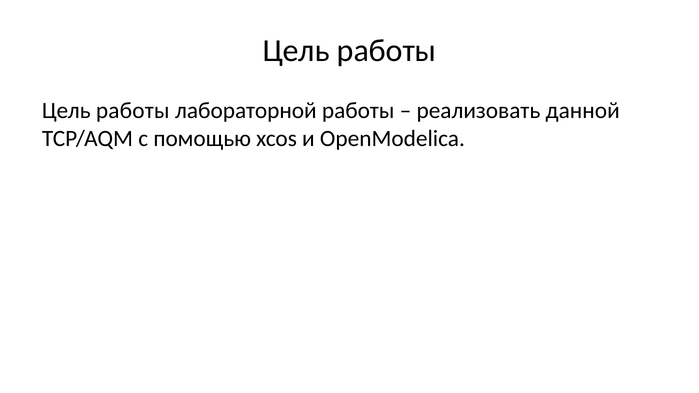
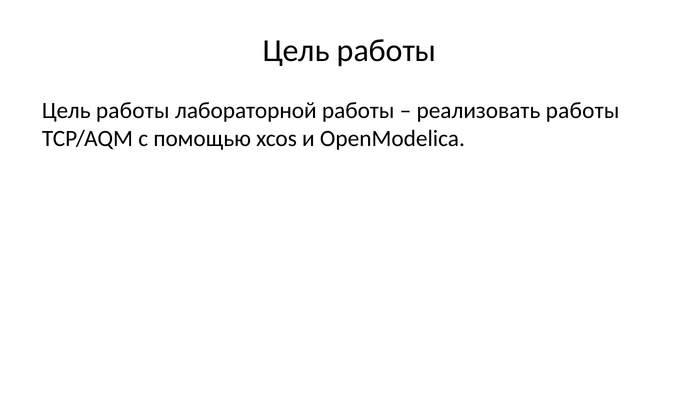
реализовать данной: данной -> работы
